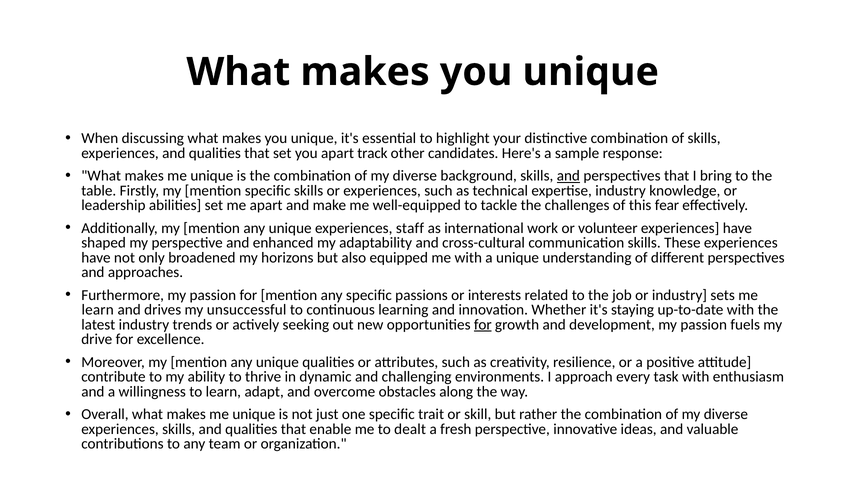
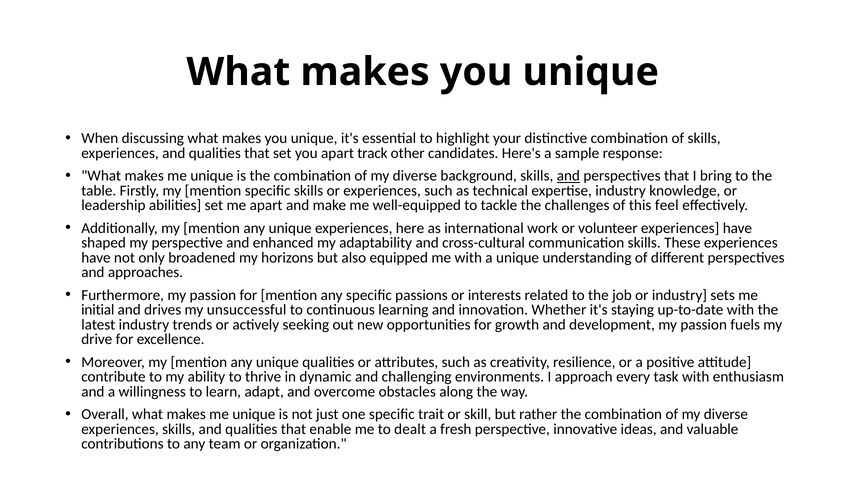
fear: fear -> feel
staff: staff -> here
learn at (98, 310): learn -> initial
for at (483, 324) underline: present -> none
